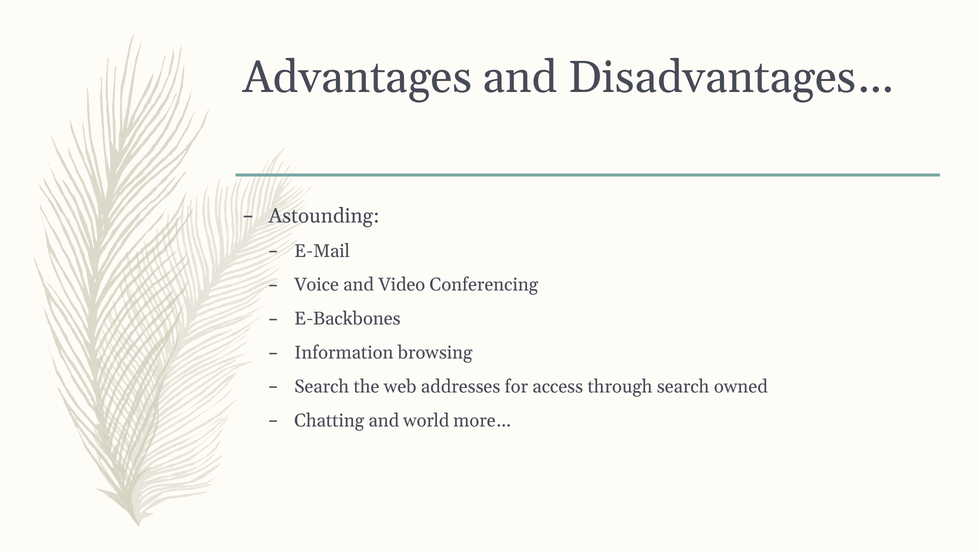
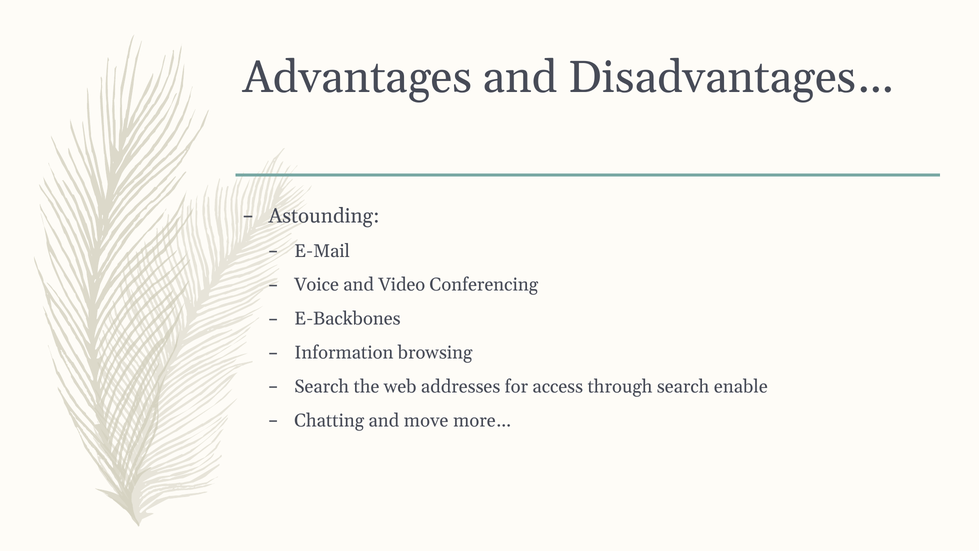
owned: owned -> enable
world: world -> move
